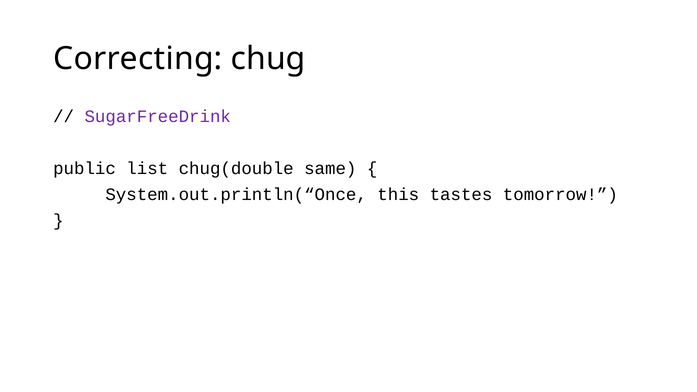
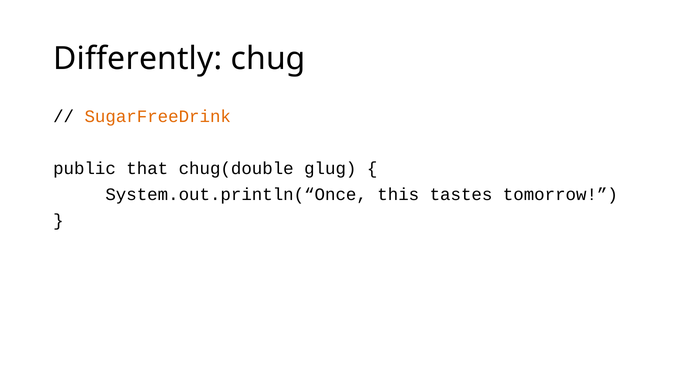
Correcting: Correcting -> Differently
SugarFreeDrink colour: purple -> orange
list: list -> that
same: same -> glug
